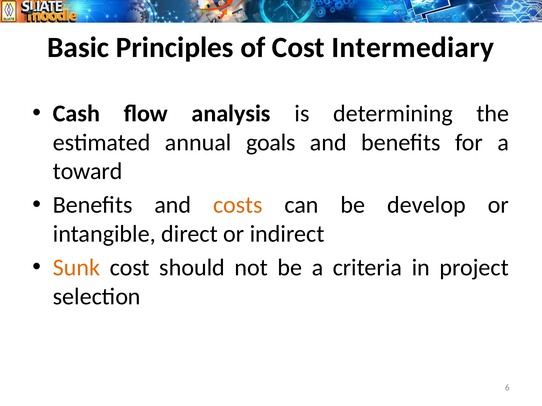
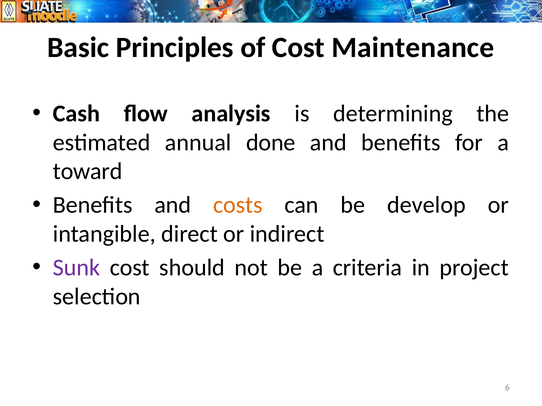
Intermediary: Intermediary -> Maintenance
goals: goals -> done
Sunk colour: orange -> purple
